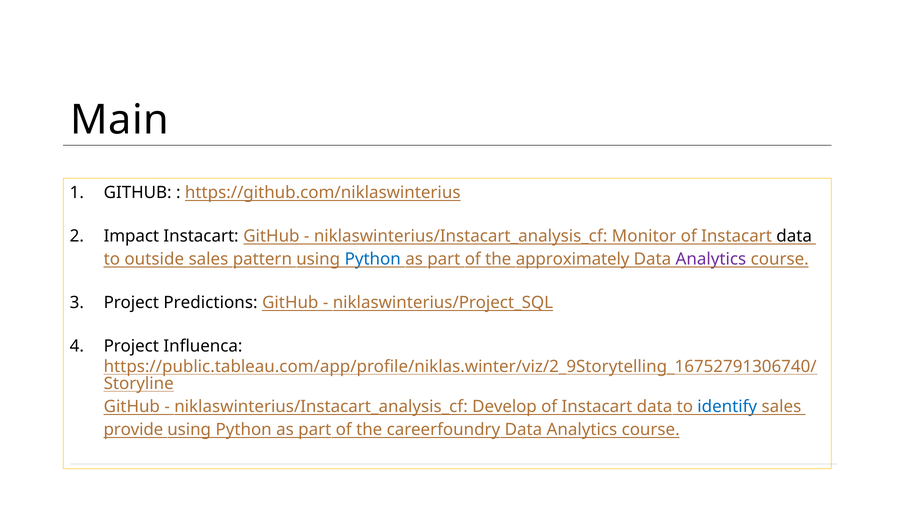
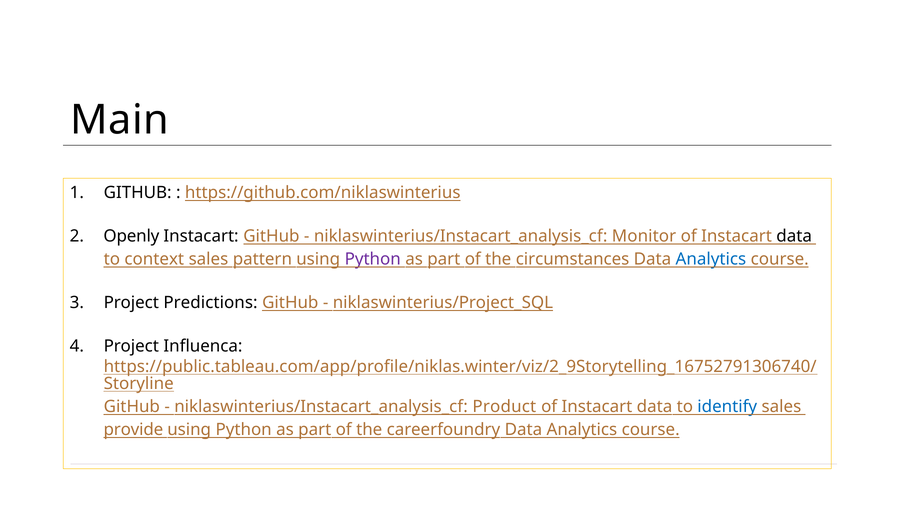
Impact: Impact -> Openly
outside: outside -> context
Python at (373, 259) colour: blue -> purple
approximately: approximately -> circumstances
Analytics at (711, 259) colour: purple -> blue
Develop: Develop -> Product
